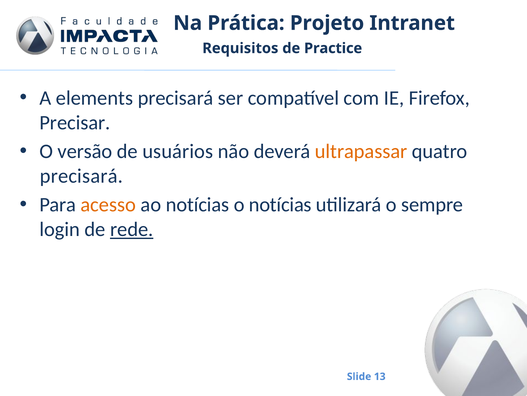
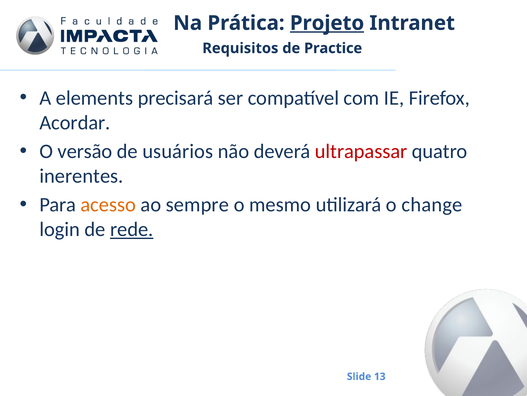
Projeto underline: none -> present
Precisar: Precisar -> Acordar
ultrapassar colour: orange -> red
precisará at (81, 176): precisará -> inerentes
ao notícias: notícias -> sempre
o notícias: notícias -> mesmo
sempre: sempre -> change
